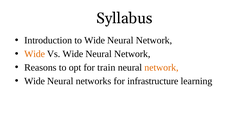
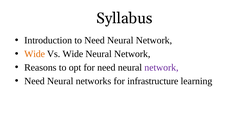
to Wide: Wide -> Need
for train: train -> need
network at (161, 68) colour: orange -> purple
Wide at (35, 81): Wide -> Need
